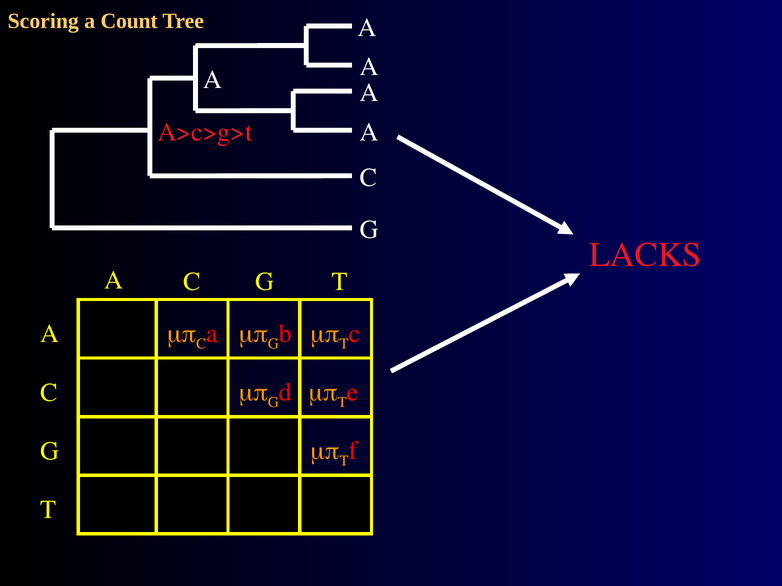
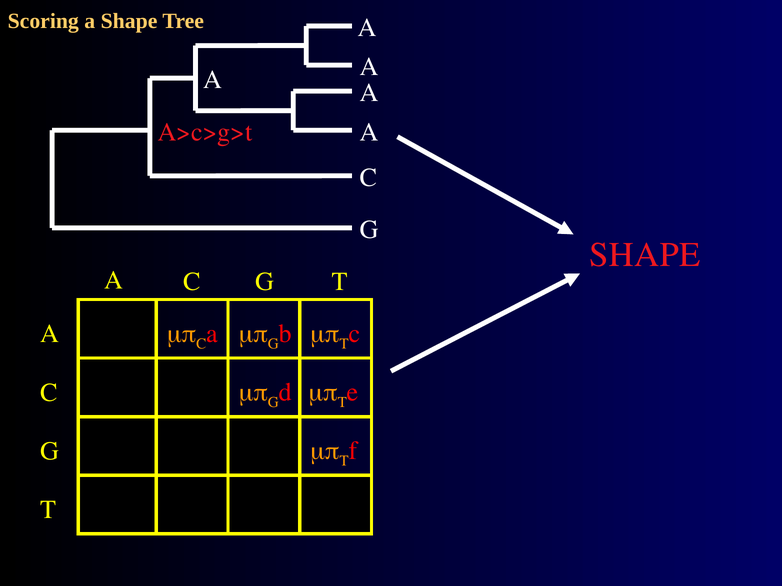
a Count: Count -> Shape
LACKS at (645, 255): LACKS -> SHAPE
